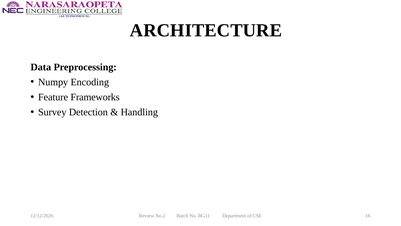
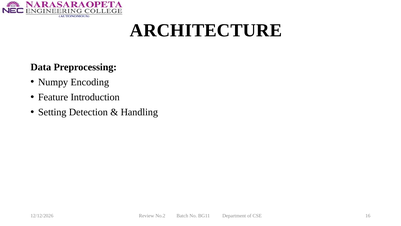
Frameworks: Frameworks -> Introduction
Survey: Survey -> Setting
